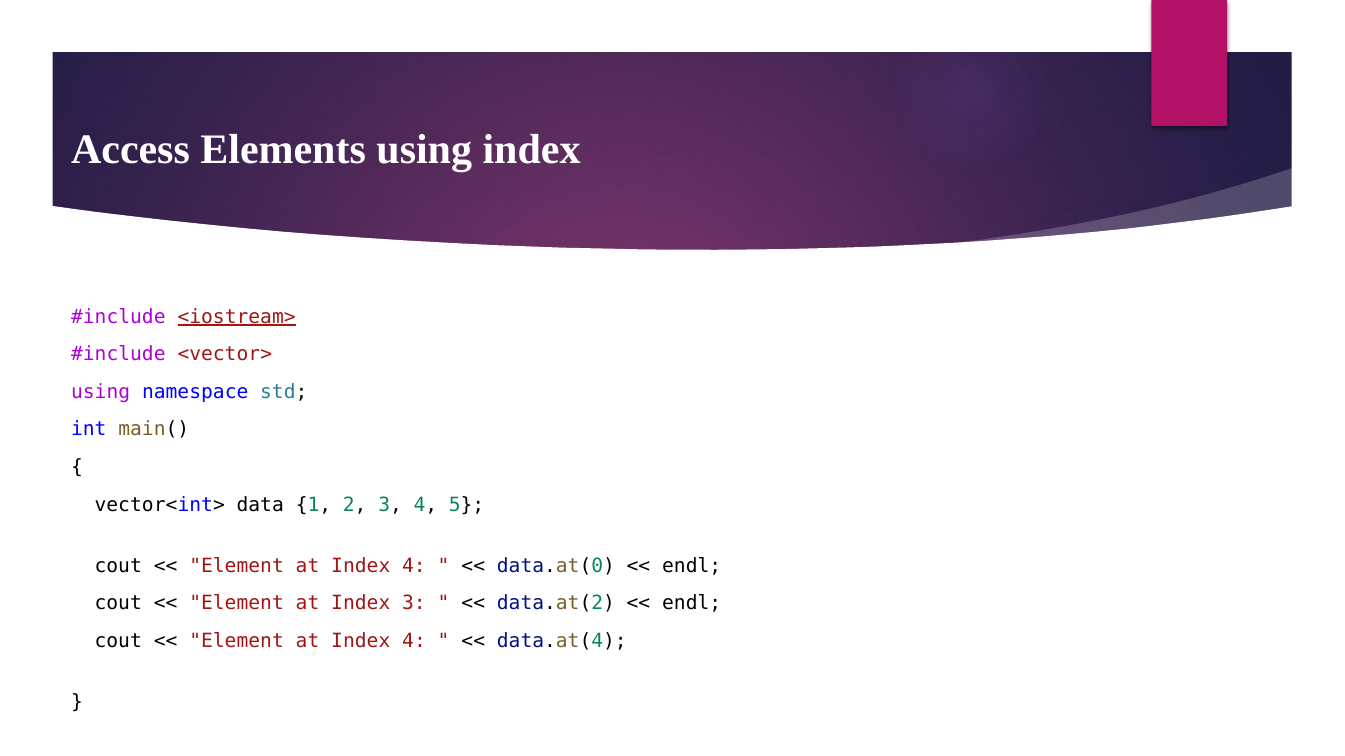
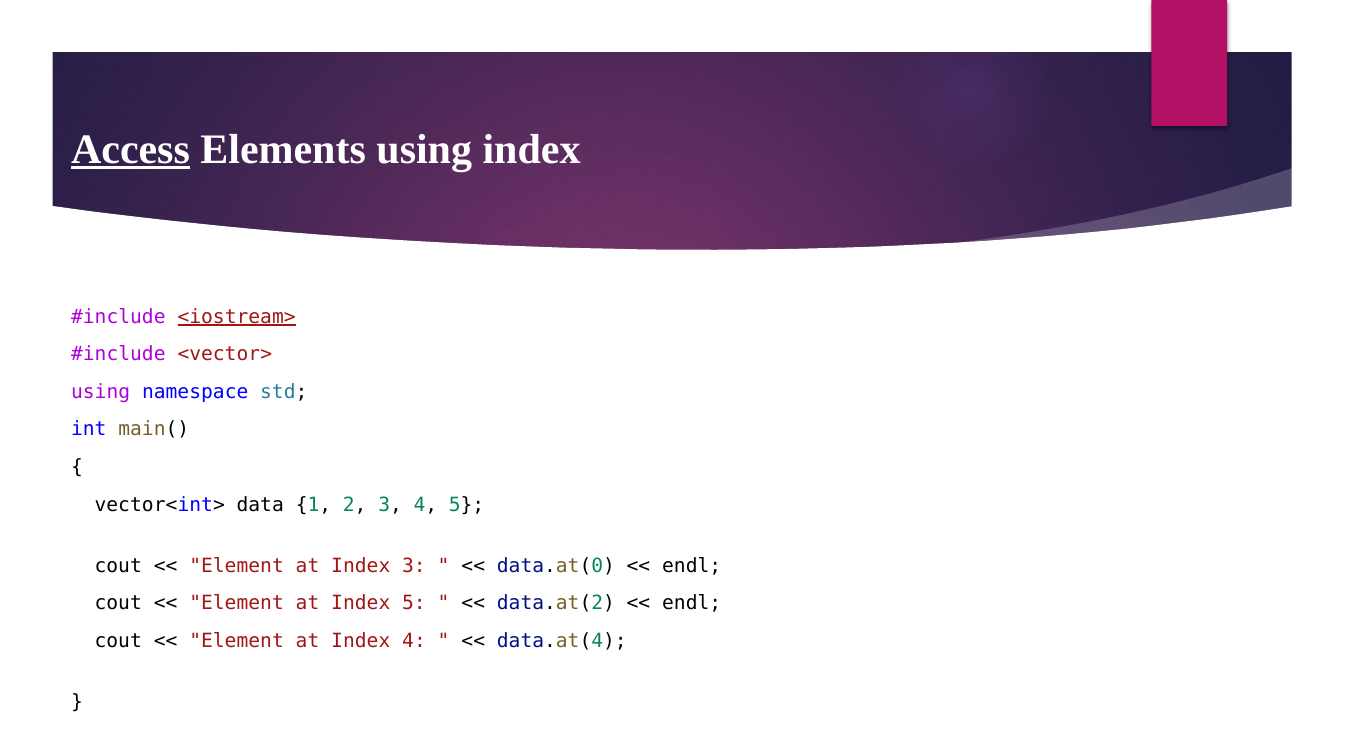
Access underline: none -> present
4 at (414, 566): 4 -> 3
Index 3: 3 -> 5
